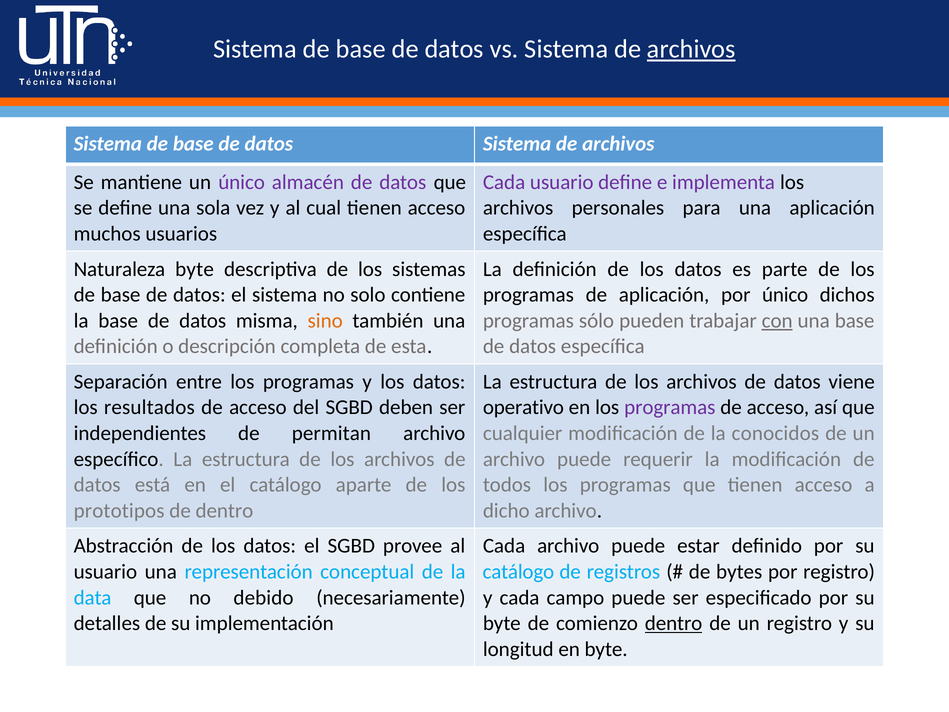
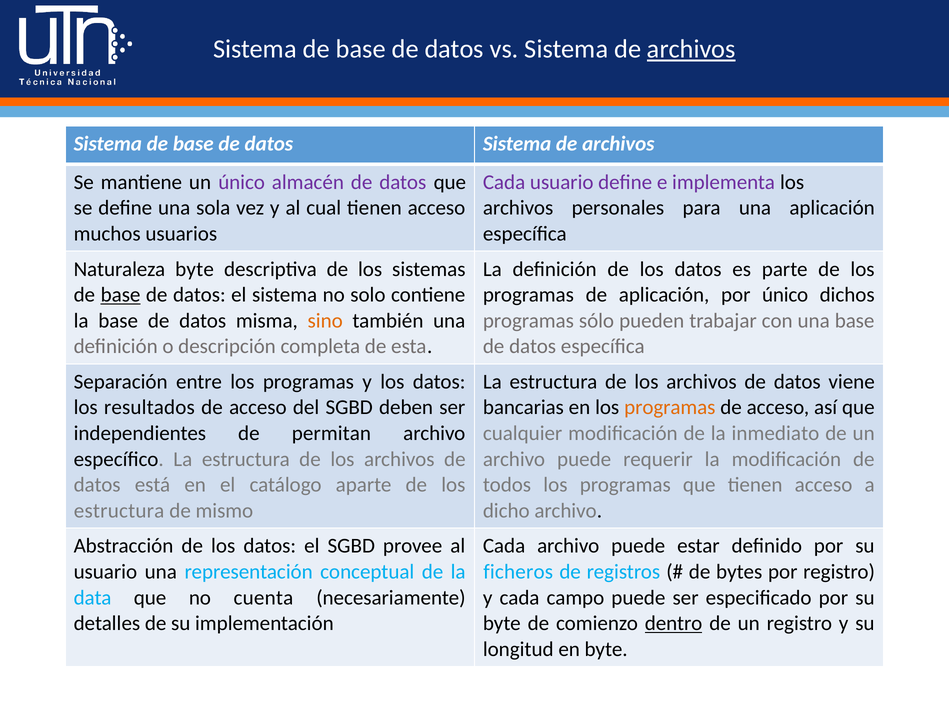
base at (121, 295) underline: none -> present
con underline: present -> none
operativo: operativo -> bancarias
programas at (670, 407) colour: purple -> orange
conocidos: conocidos -> inmediato
prototipos at (119, 511): prototipos -> estructura
de dentro: dentro -> mismo
catálogo at (518, 572): catálogo -> ficheros
debido: debido -> cuenta
